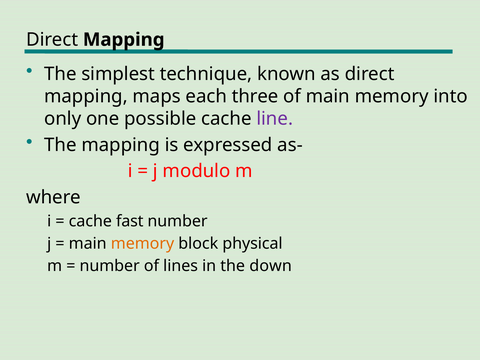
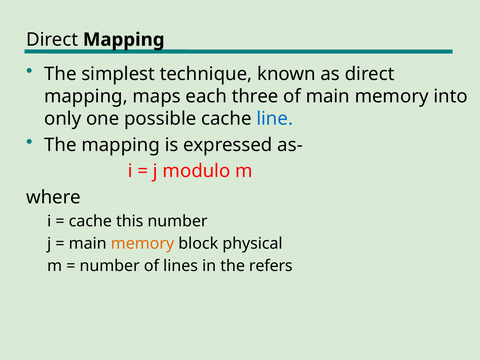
line colour: purple -> blue
fast: fast -> this
down: down -> refers
